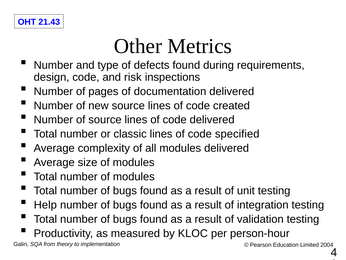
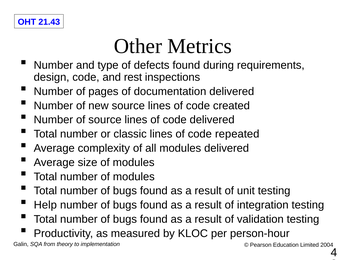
risk: risk -> rest
specified: specified -> repeated
